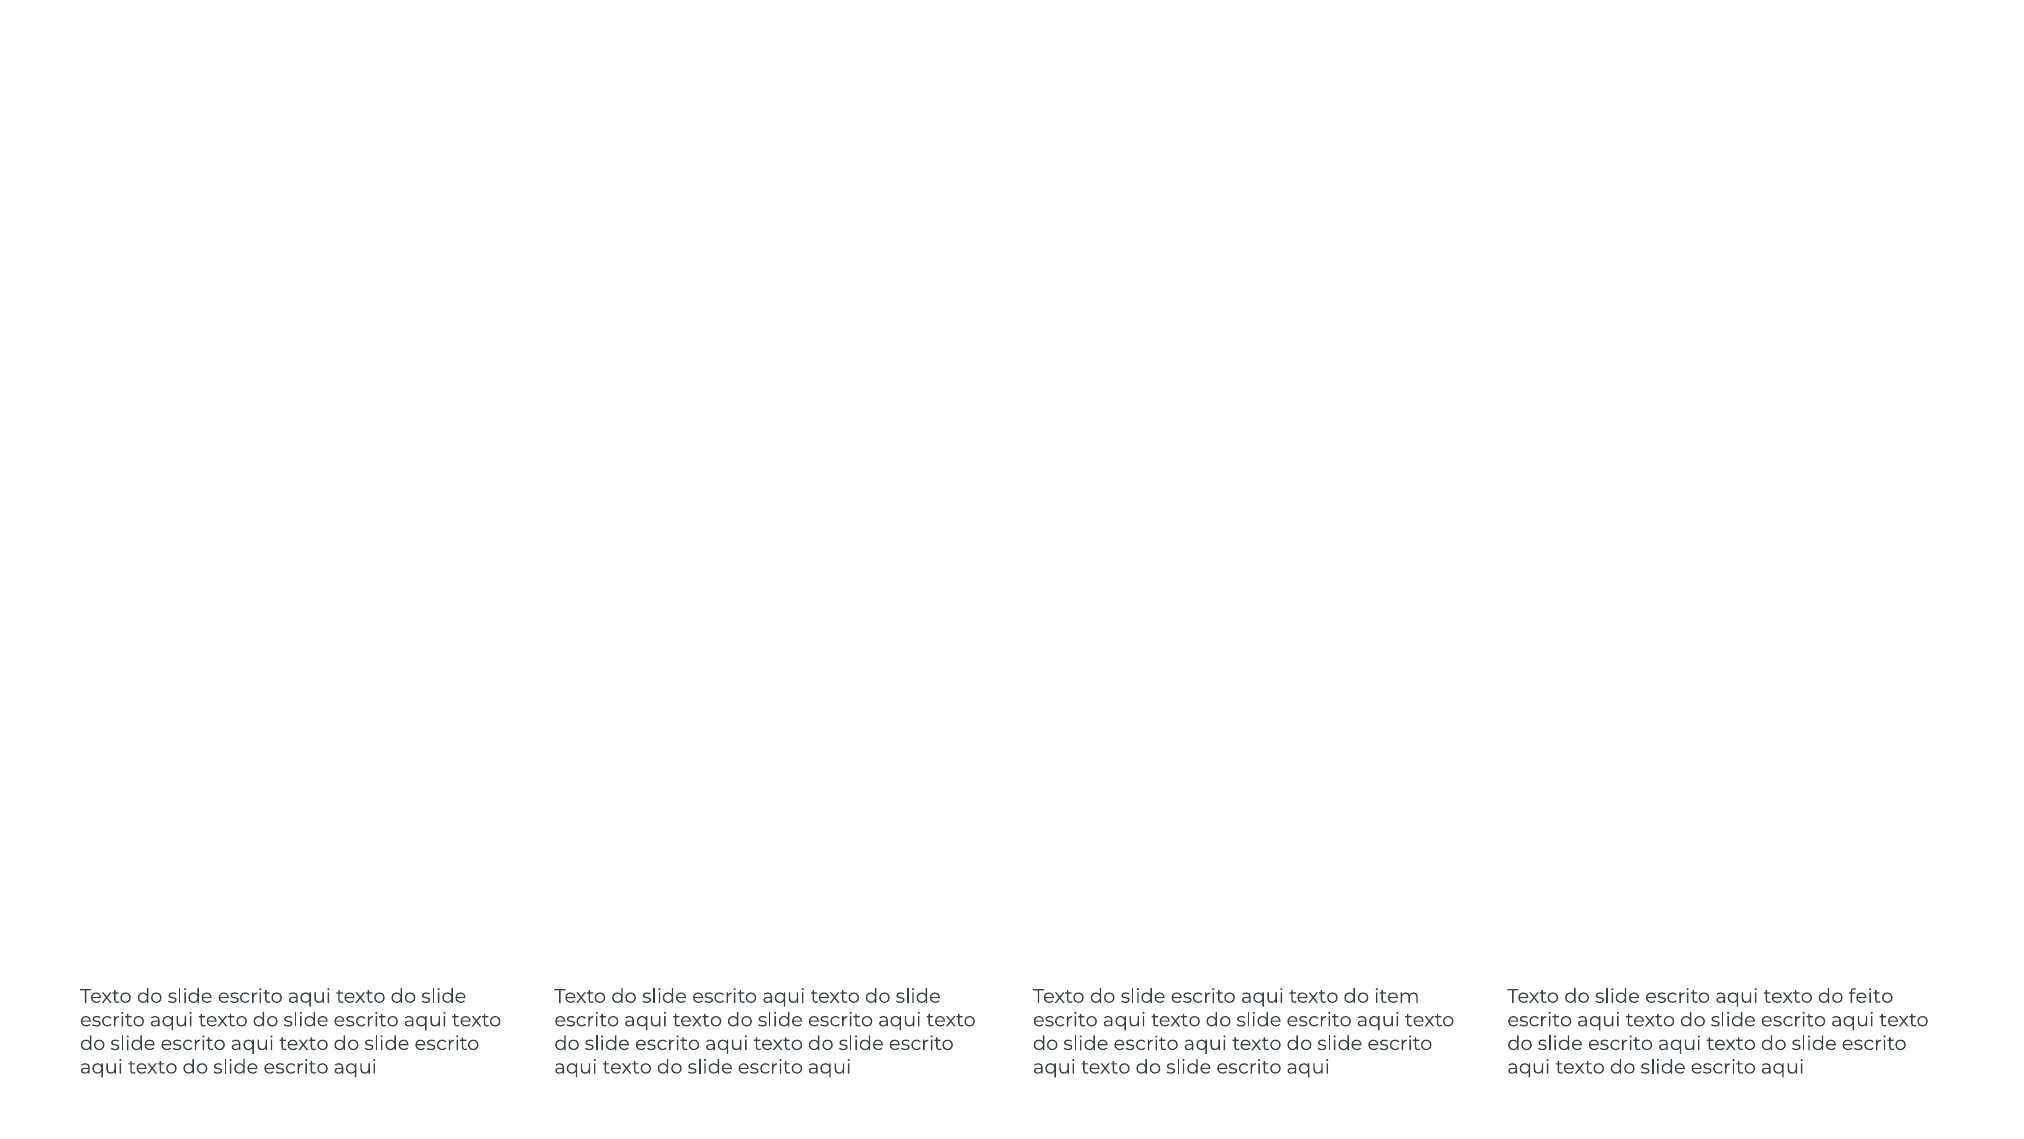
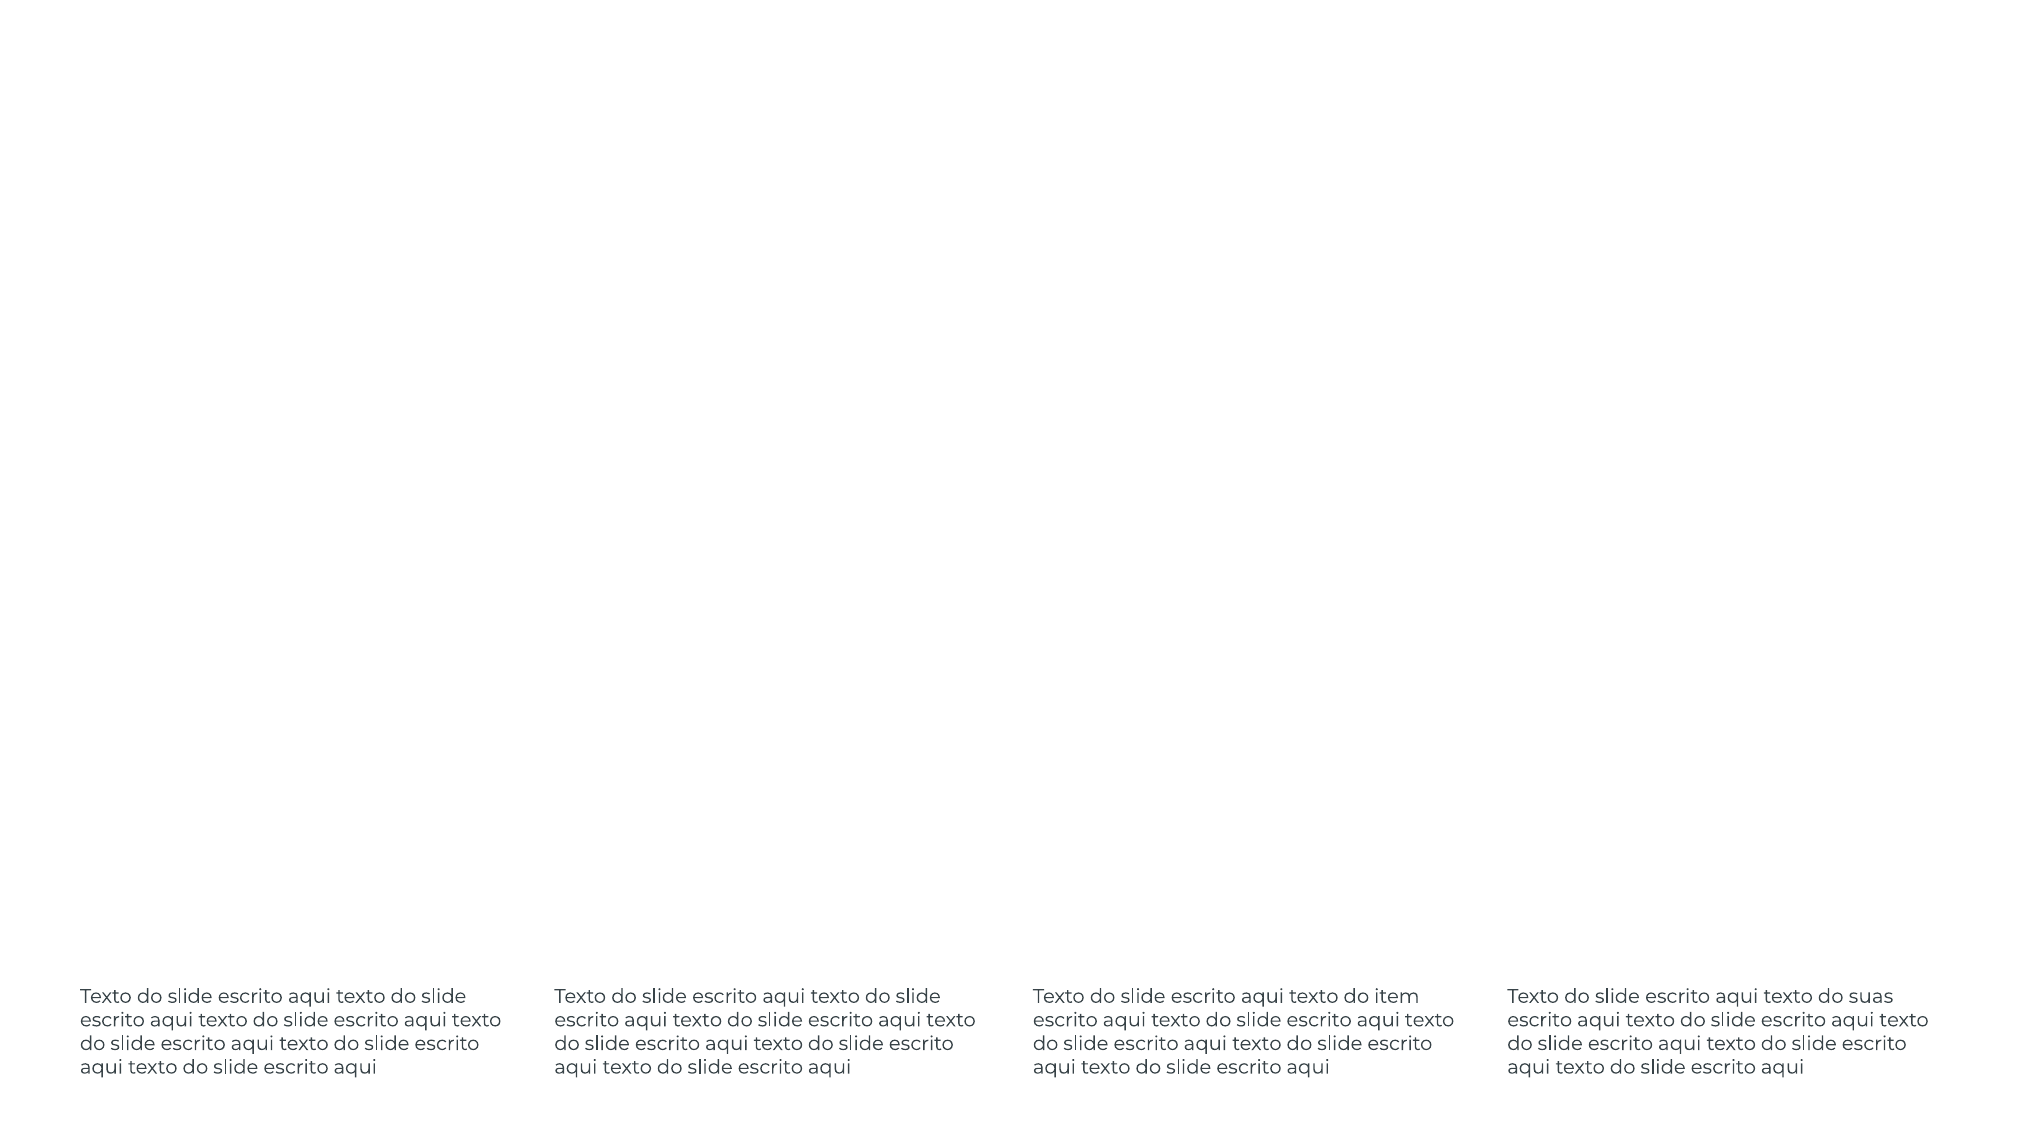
feito: feito -> suas
